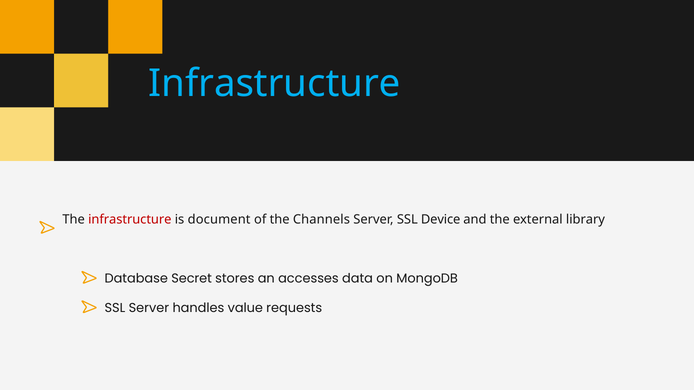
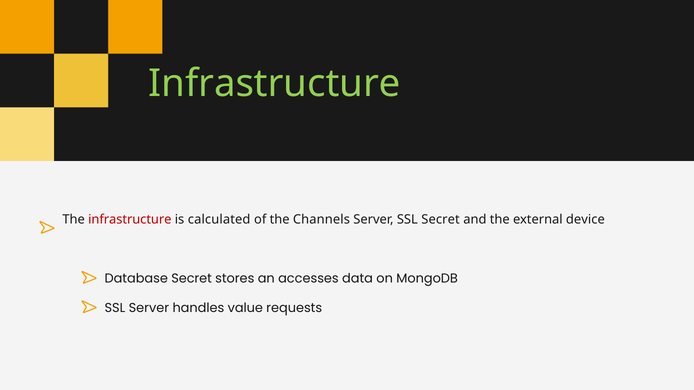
Infrastructure at (275, 84) colour: light blue -> light green
document: document -> calculated
SSL Device: Device -> Secret
library: library -> device
